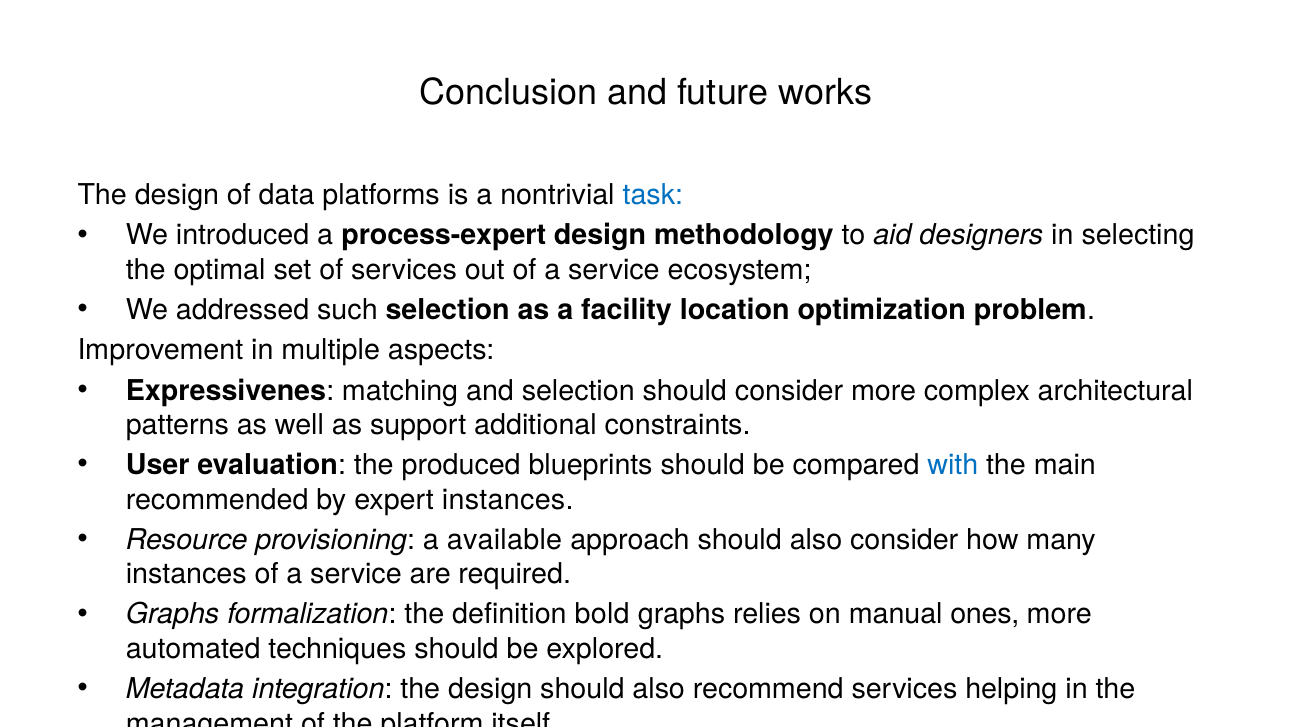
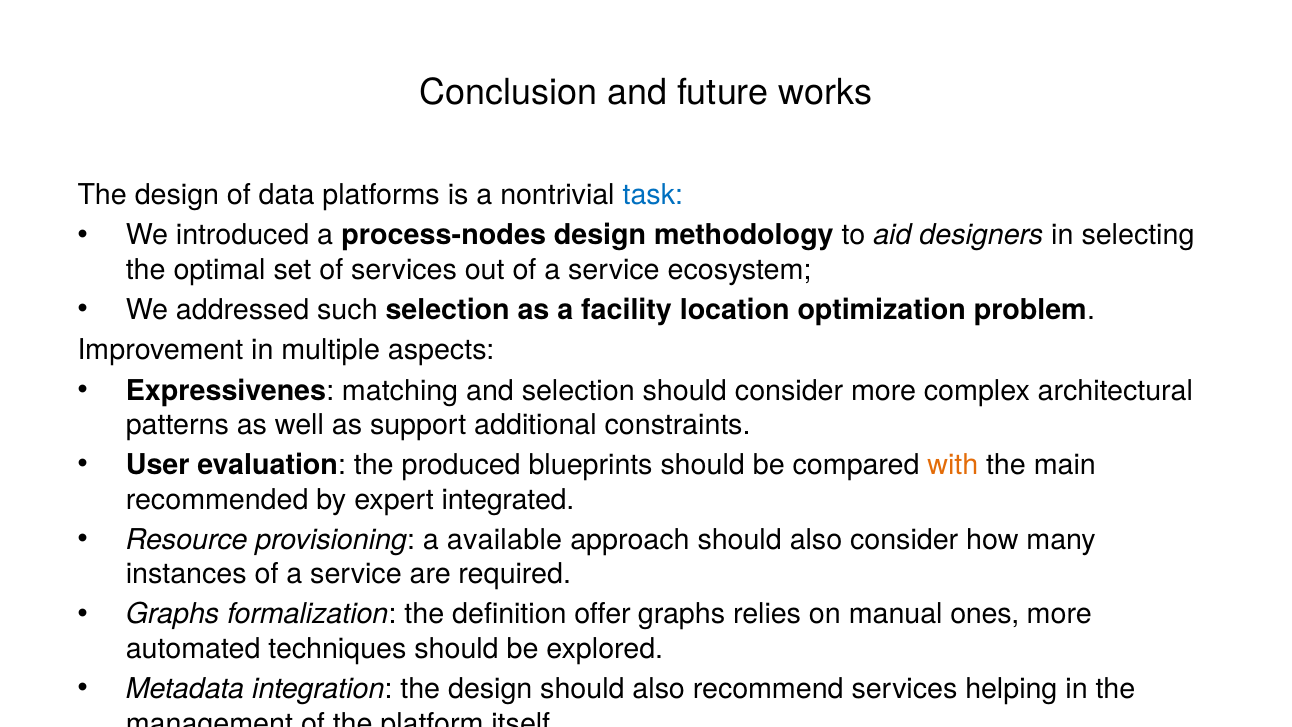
process-expert: process-expert -> process-nodes
with colour: blue -> orange
expert instances: instances -> integrated
bold: bold -> offer
